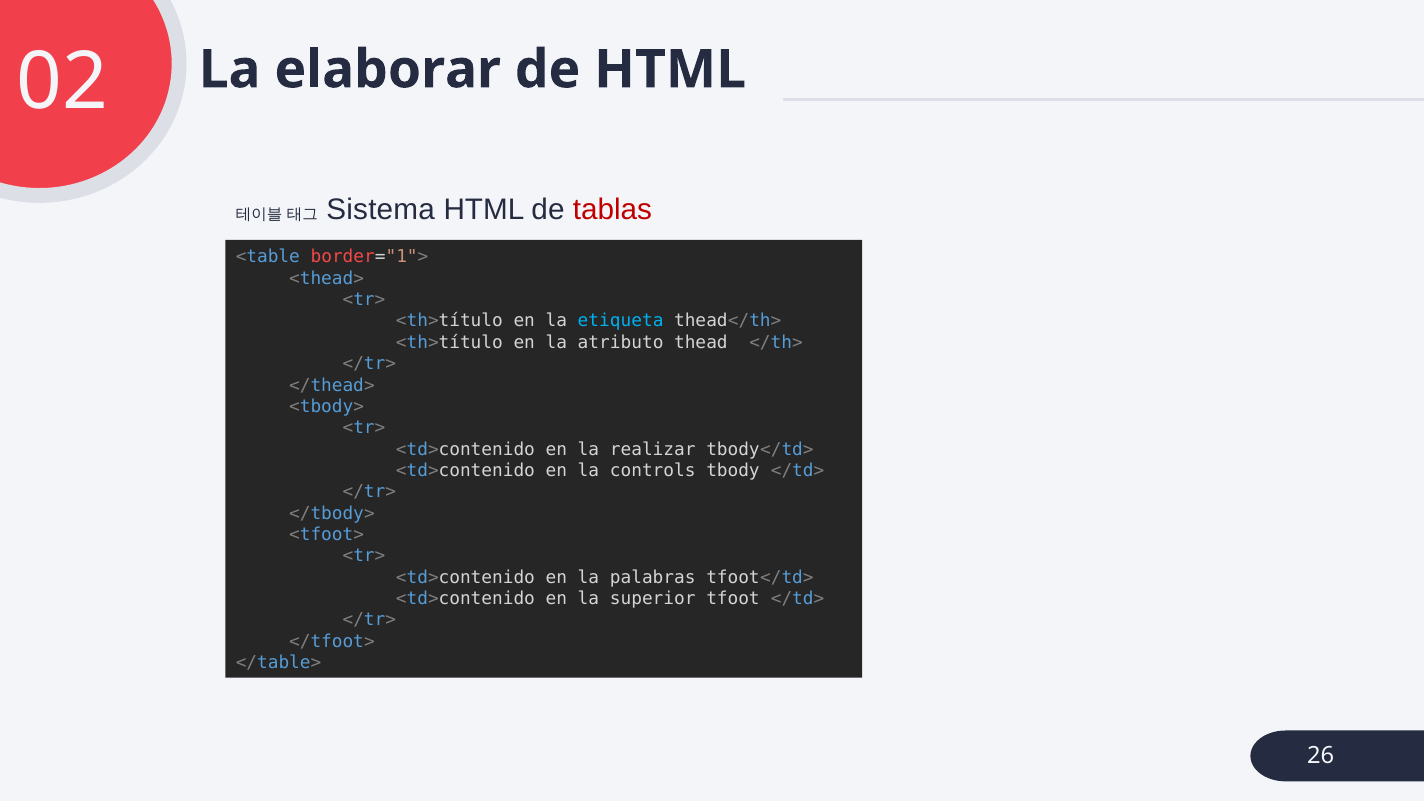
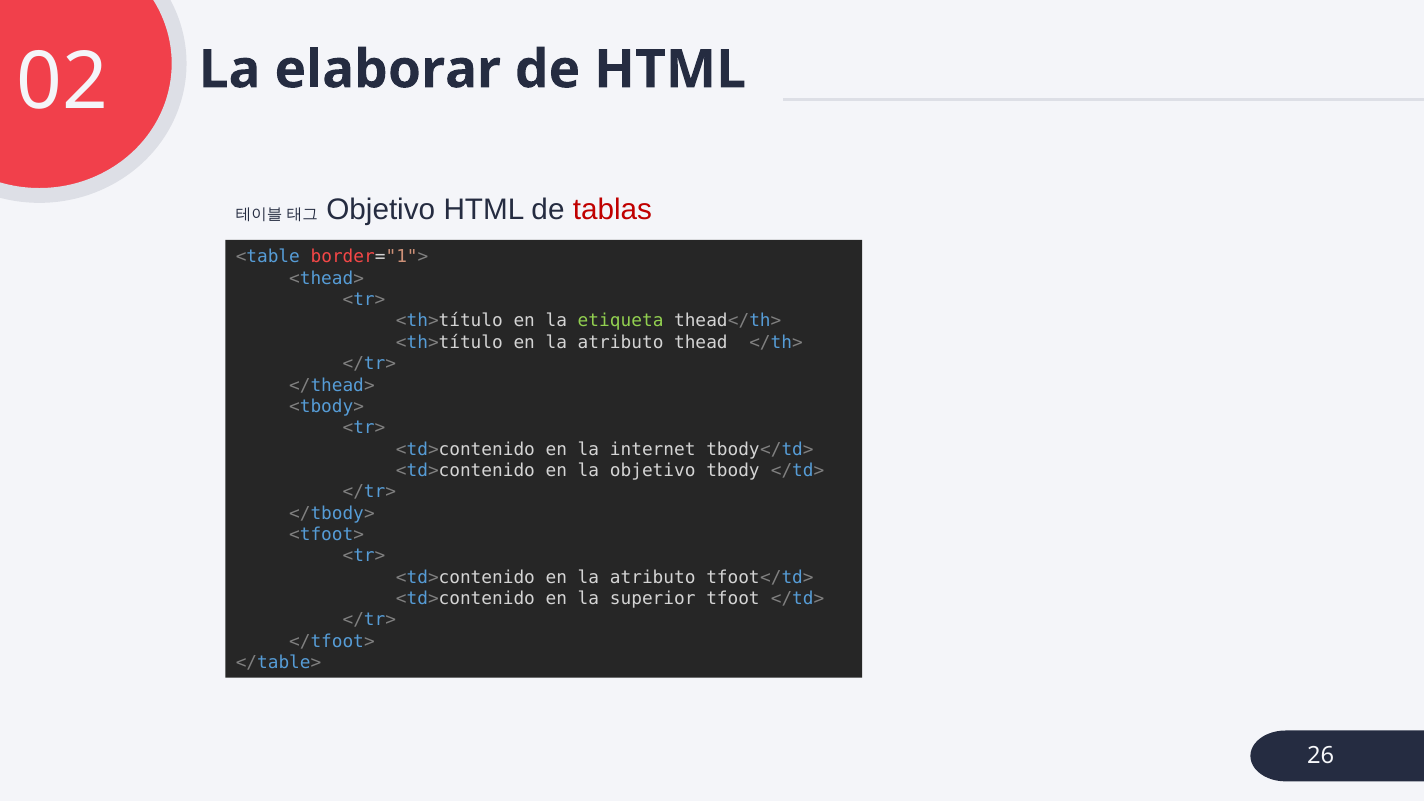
Sistema at (381, 210): Sistema -> Objetivo
etiqueta colour: light blue -> light green
realizar: realizar -> internet
la controls: controls -> objetivo
<td>contenido en la palabras: palabras -> atributo
